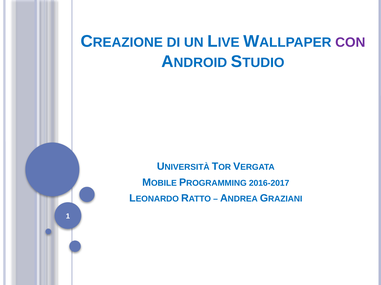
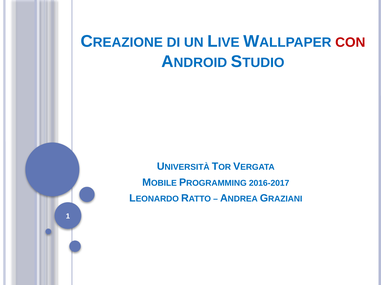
CON colour: purple -> red
